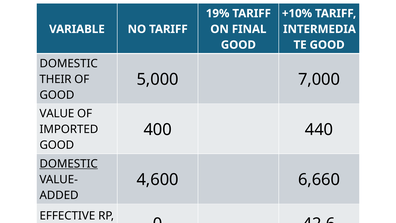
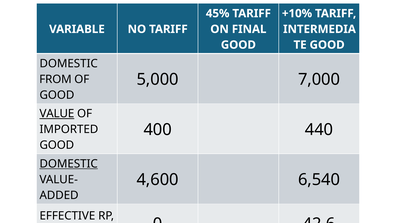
19%: 19% -> 45%
THEIR: THEIR -> FROM
VALUE underline: none -> present
6,660: 6,660 -> 6,540
